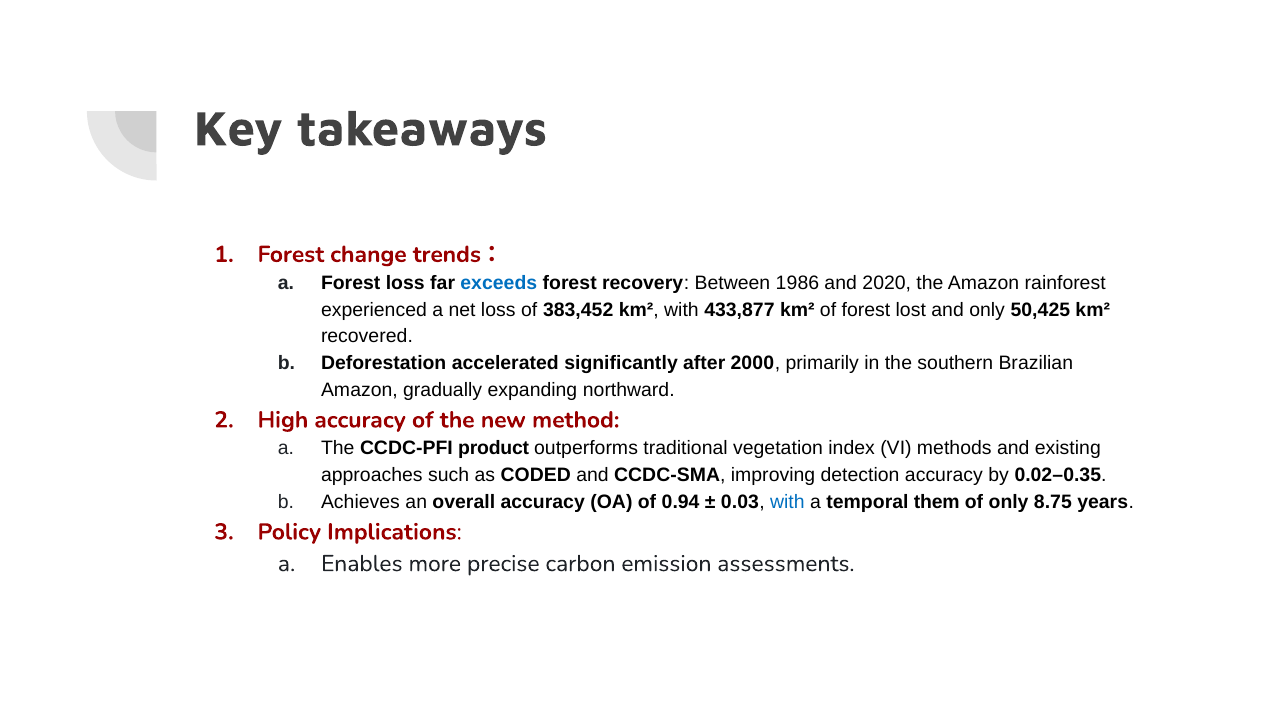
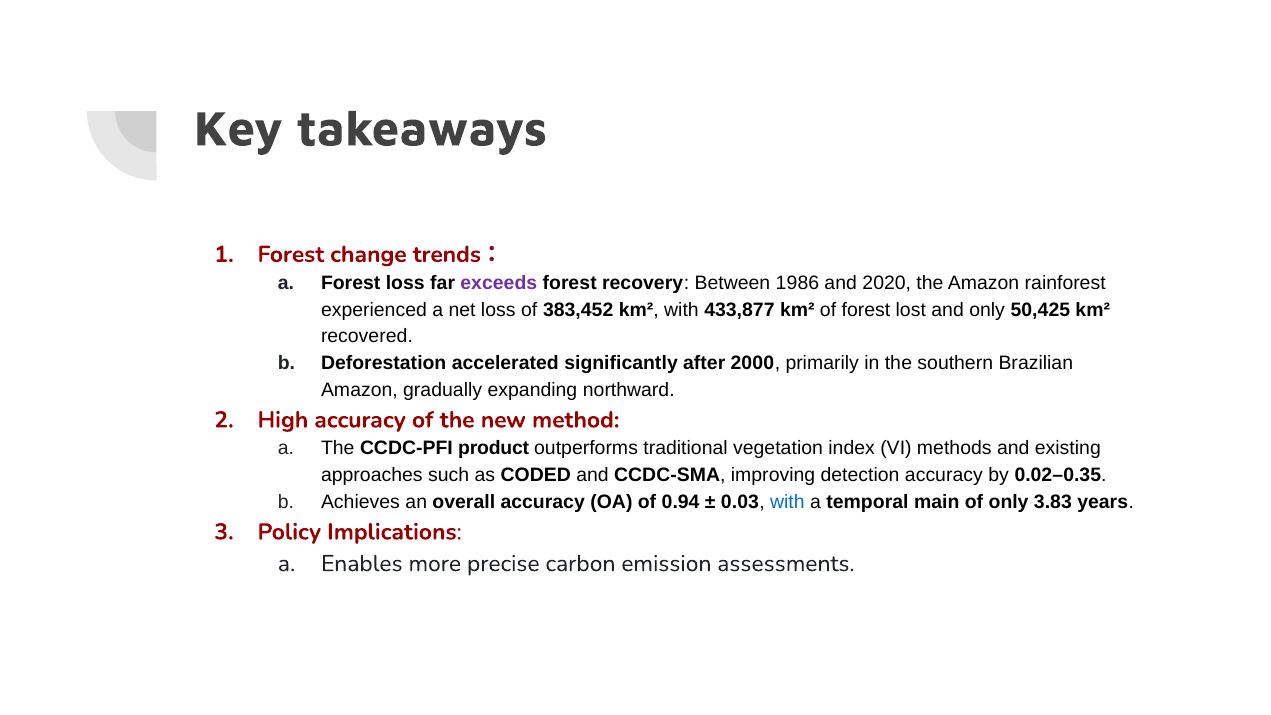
exceeds colour: blue -> purple
them: them -> main
8.75: 8.75 -> 3.83
